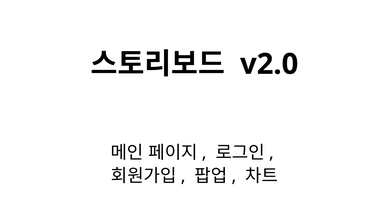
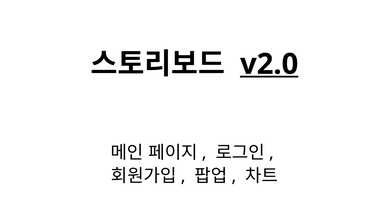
v2.0 underline: none -> present
